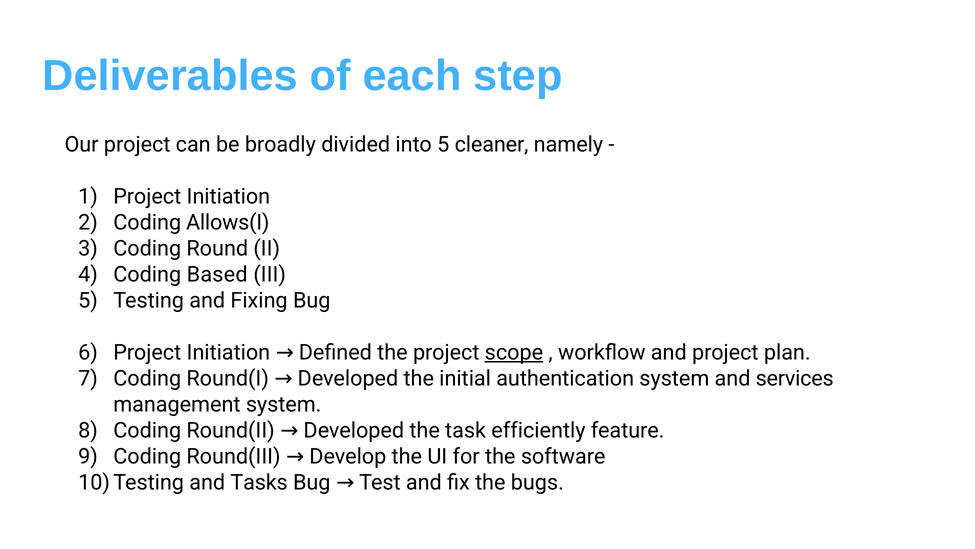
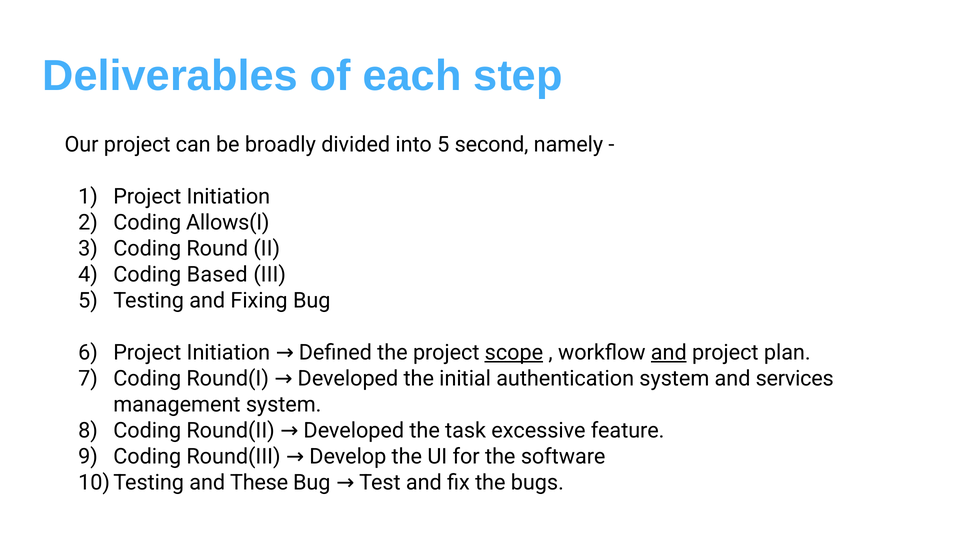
cleaner: cleaner -> second
and at (669, 352) underline: none -> present
efficiently: efficiently -> excessive
Tasks: Tasks -> These
